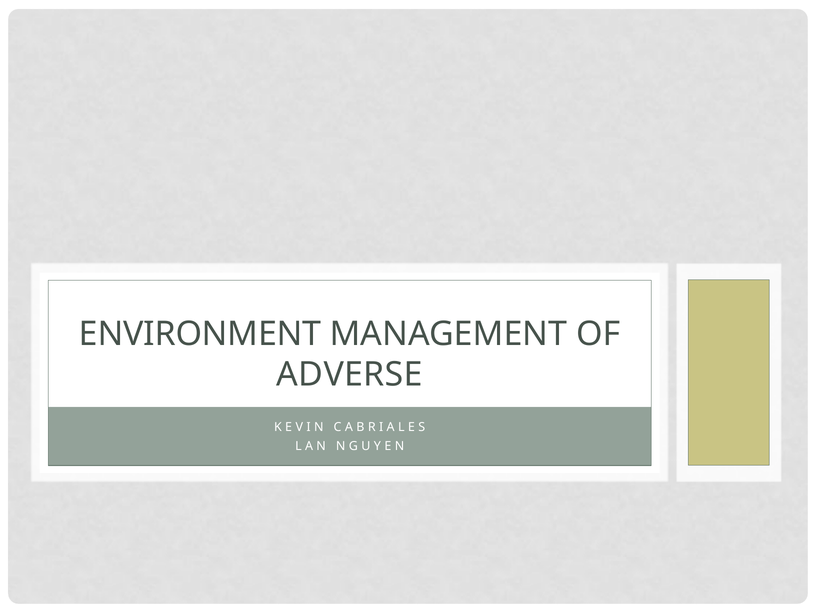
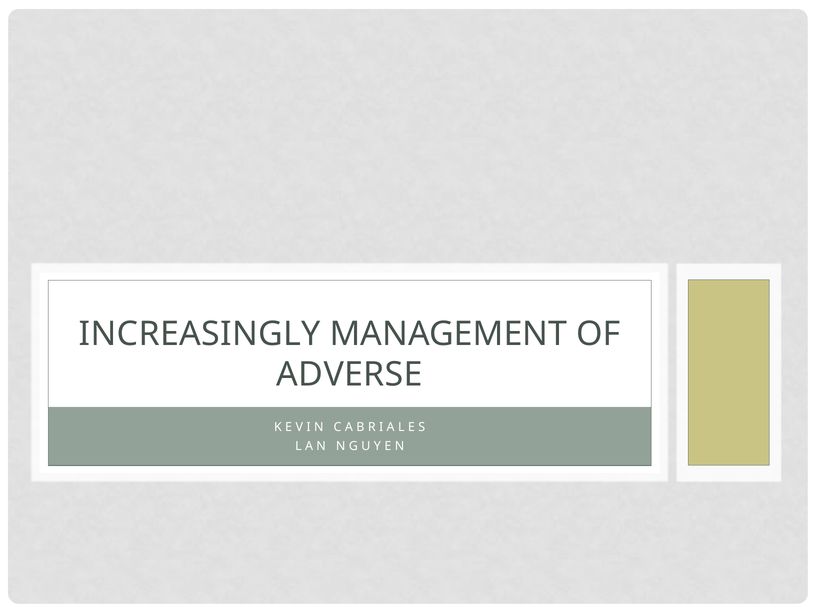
ENVIRONMENT: ENVIRONMENT -> INCREASINGLY
